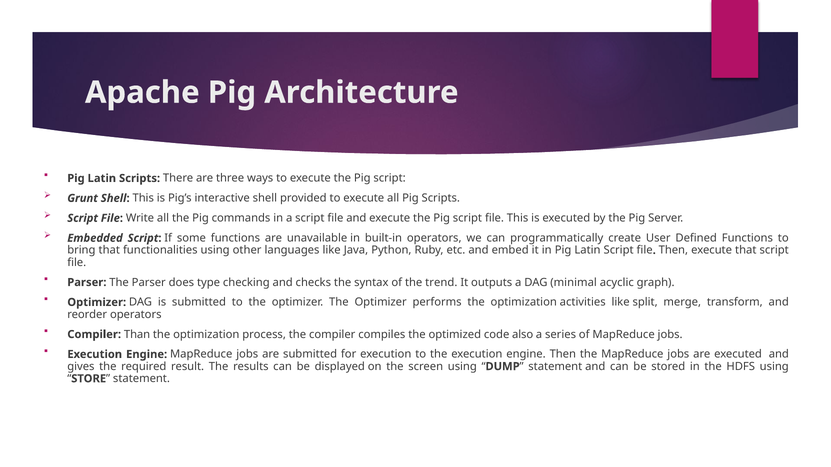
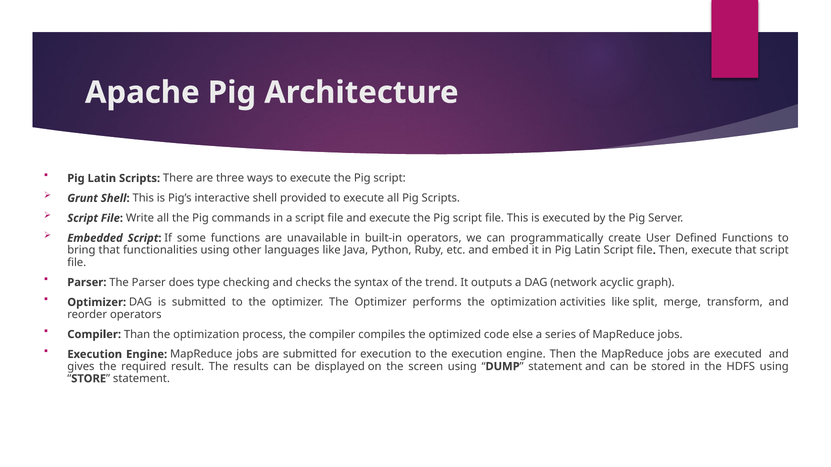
minimal: minimal -> network
also: also -> else
